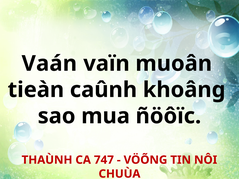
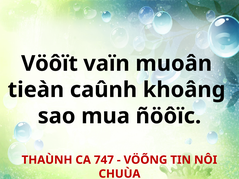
Vaán: Vaán -> Vöôït
